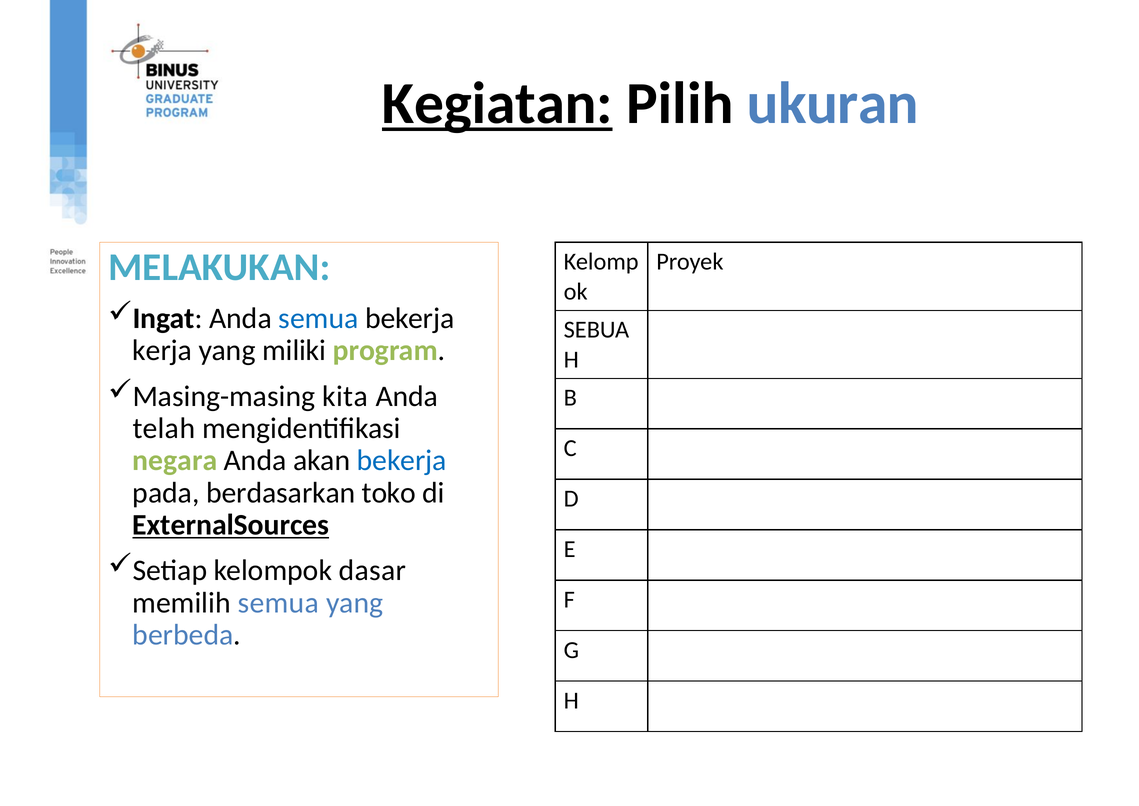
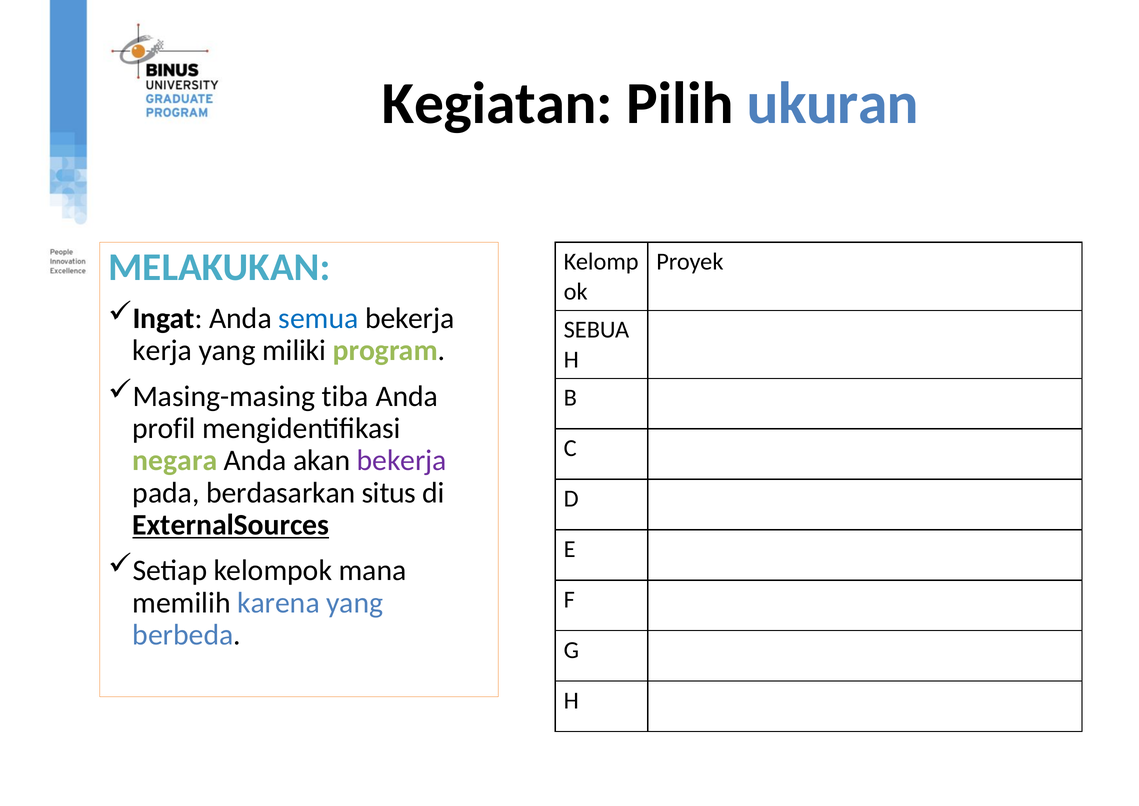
Kegiatan underline: present -> none
kita: kita -> tiba
telah: telah -> profil
bekerja at (402, 460) colour: blue -> purple
toko: toko -> situs
dasar: dasar -> mana
memilih semua: semua -> karena
